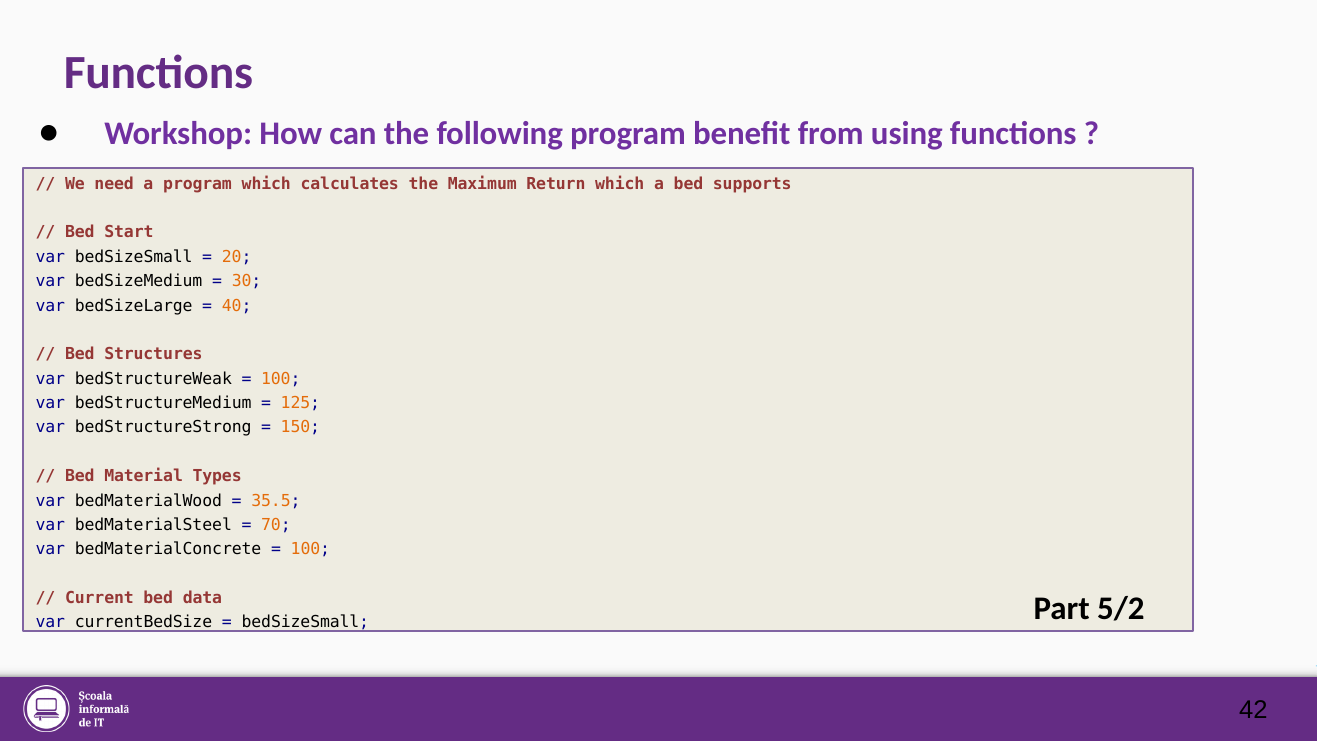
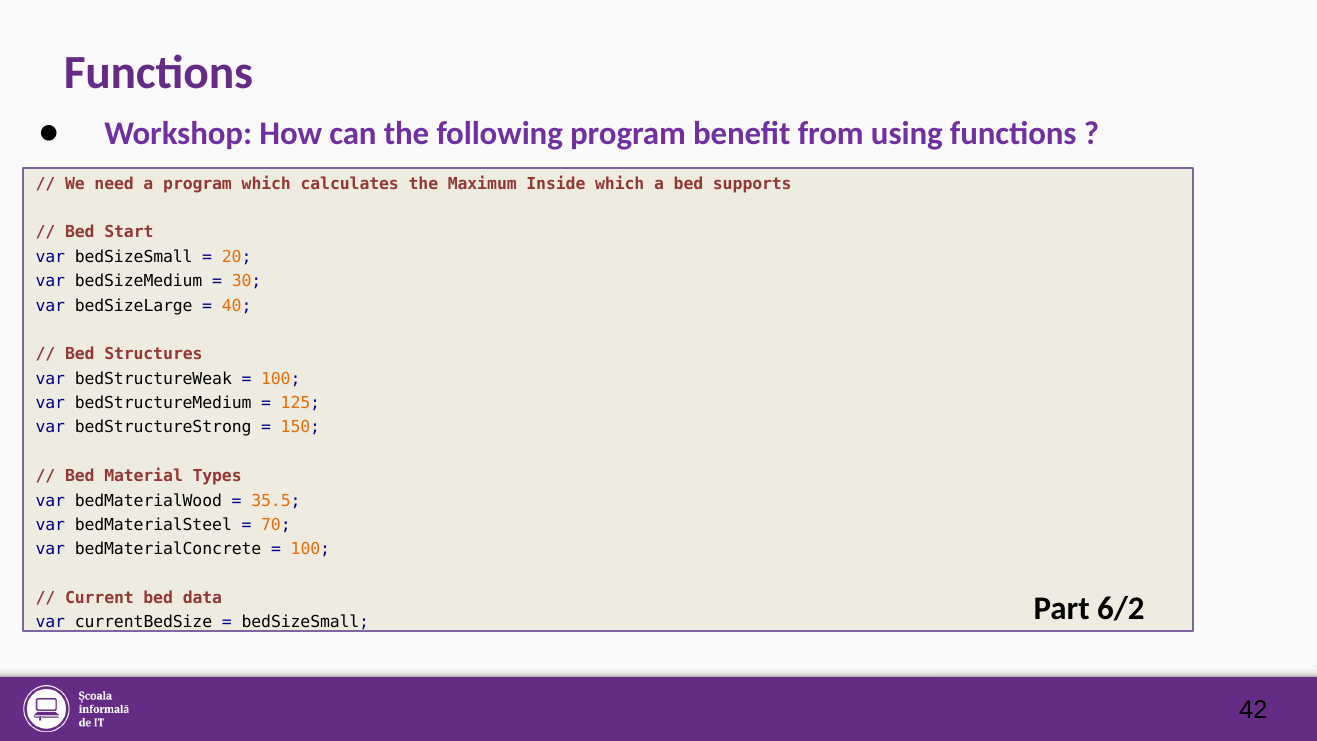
Return: Return -> Inside
5/2: 5/2 -> 6/2
